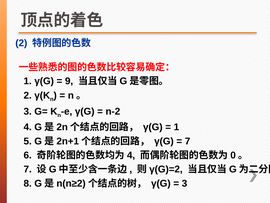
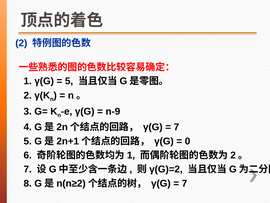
9 at (69, 81): 9 -> 5
n-2: n-2 -> n-9
1 at (176, 127): 1 -> 7
7 at (188, 141): 7 -> 0
4 at (131, 155): 4 -> 1
0 at (233, 155): 0 -> 2
3 at (184, 183): 3 -> 7
